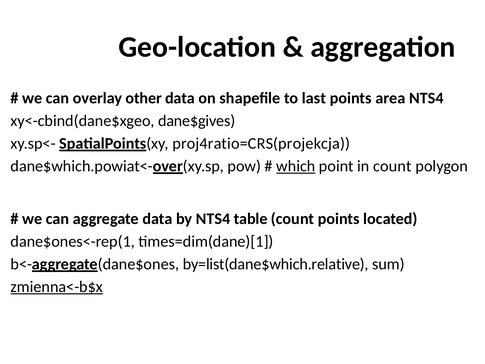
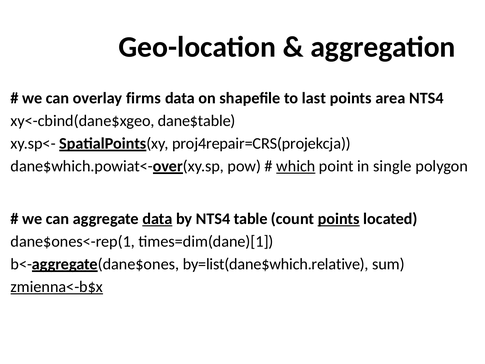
other: other -> firms
dane$gives: dane$gives -> dane$table
proj4ratio=CRS(projekcja: proj4ratio=CRS(projekcja -> proj4repair=CRS(projekcja
in count: count -> single
data at (157, 219) underline: none -> present
points at (339, 219) underline: none -> present
